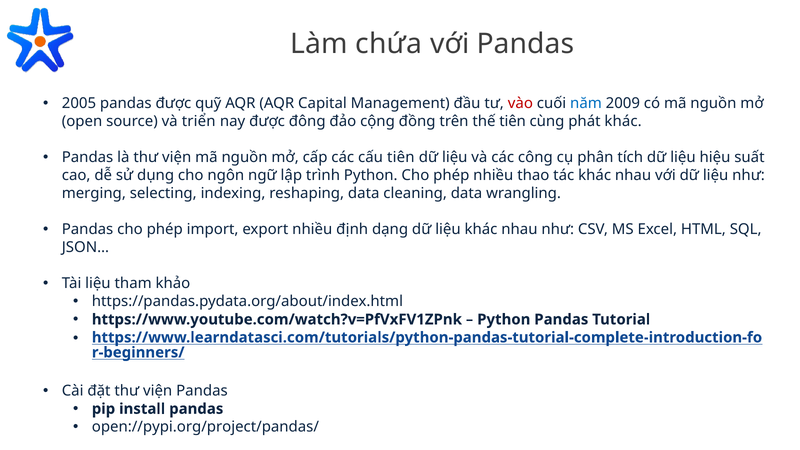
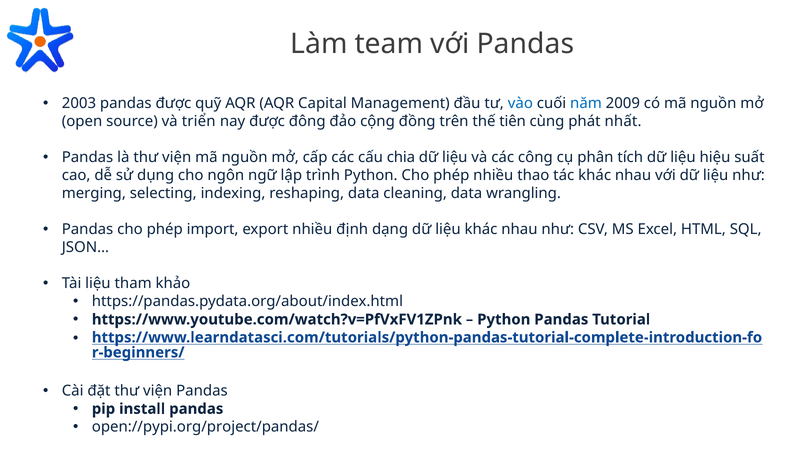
chứa: chứa -> team
2005: 2005 -> 2003
vào colour: red -> blue
phát khác: khác -> nhất
cấu tiên: tiên -> chia
